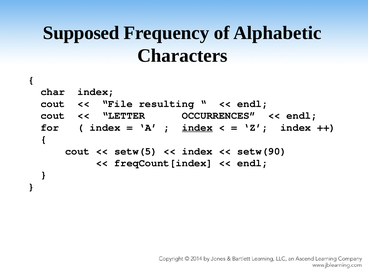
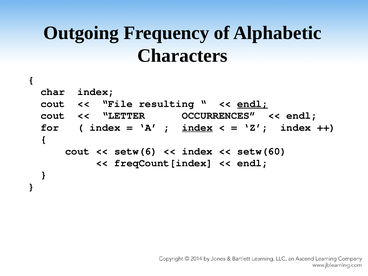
Supposed: Supposed -> Outgoing
endl at (253, 104) underline: none -> present
setw(5: setw(5 -> setw(6
setw(90: setw(90 -> setw(60
